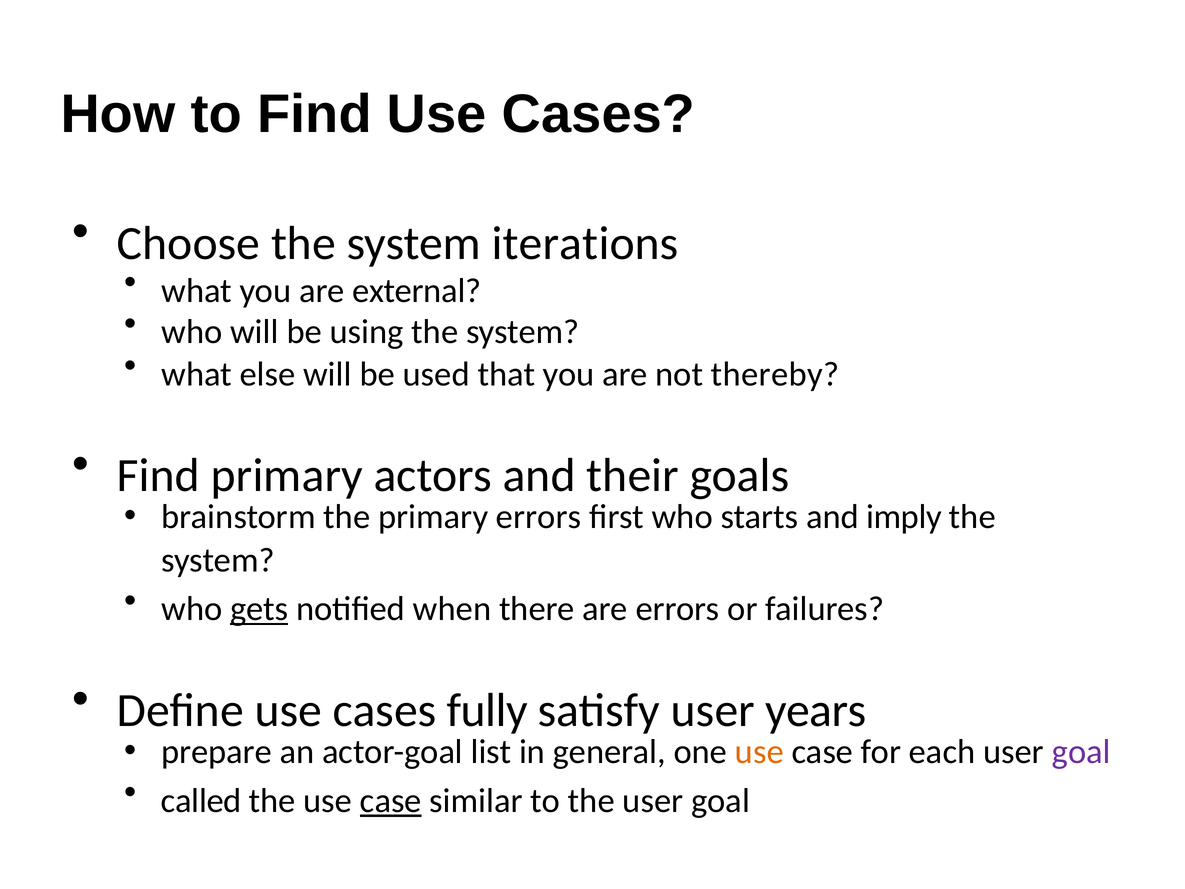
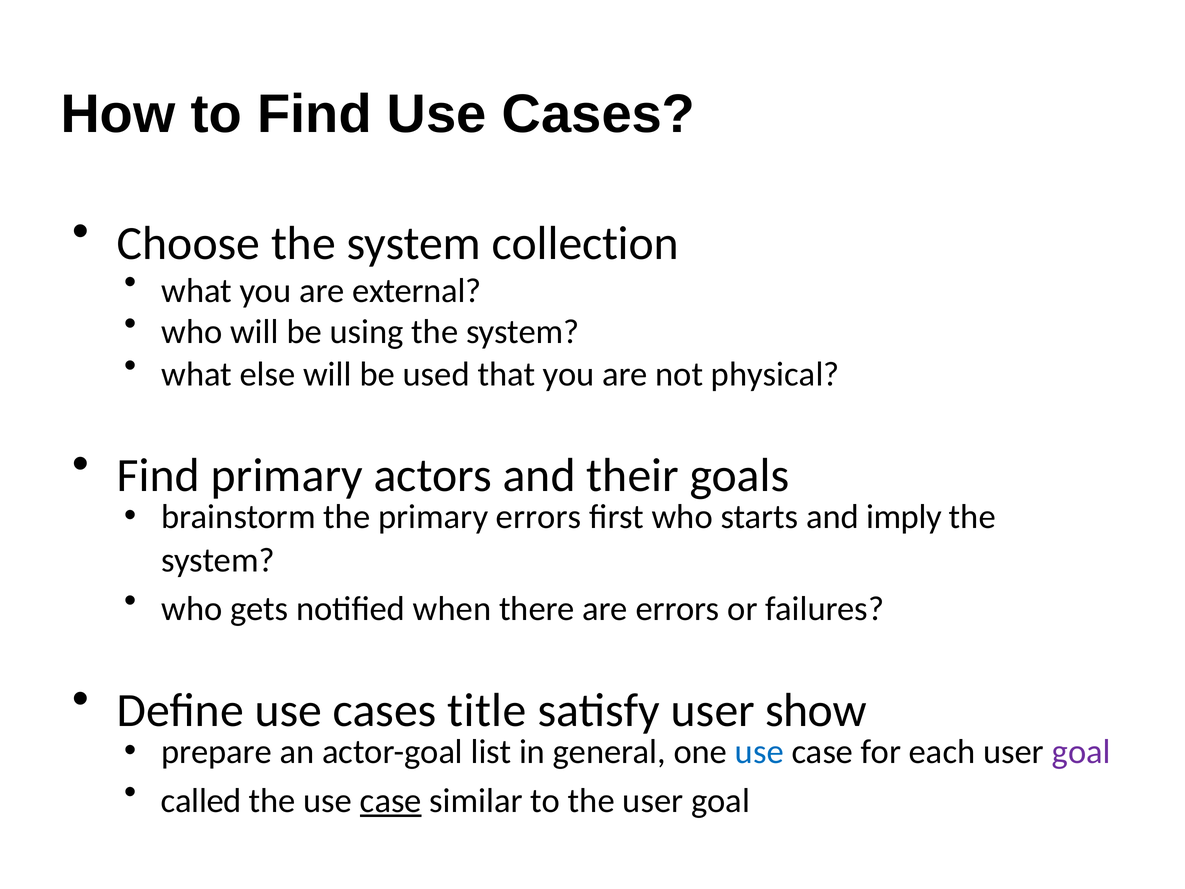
iterations: iterations -> collection
thereby: thereby -> physical
gets underline: present -> none
fully: fully -> title
years: years -> show
use at (759, 752) colour: orange -> blue
